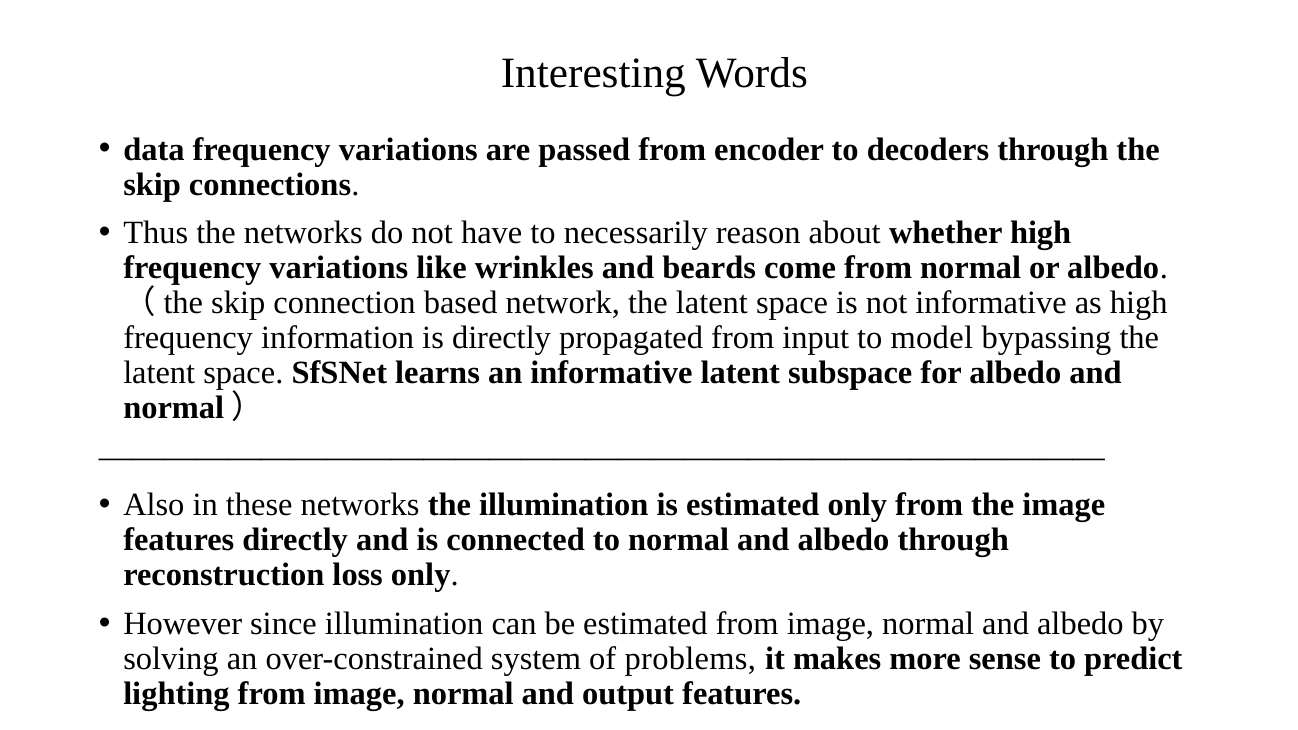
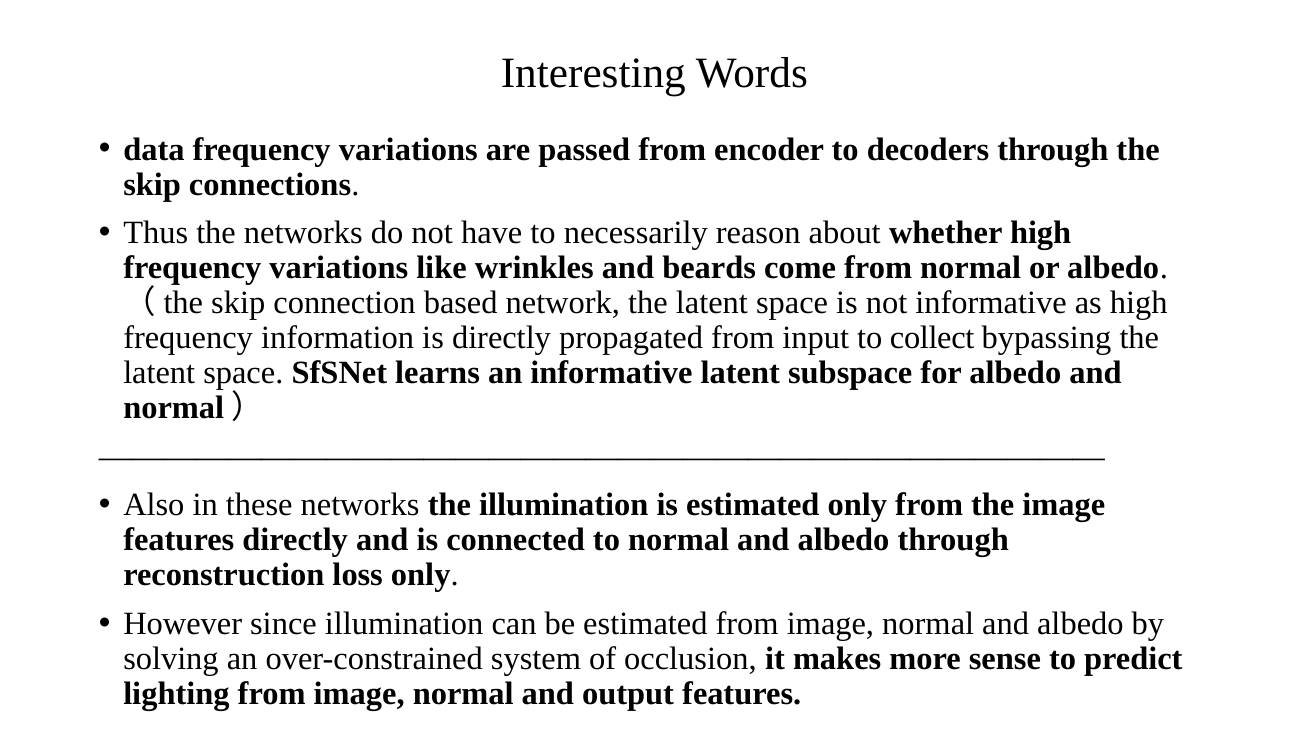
model: model -> collect
problems: problems -> occlusion
